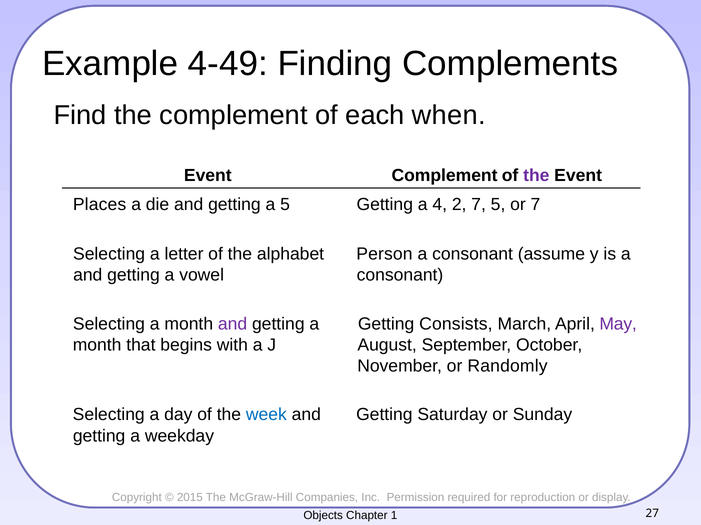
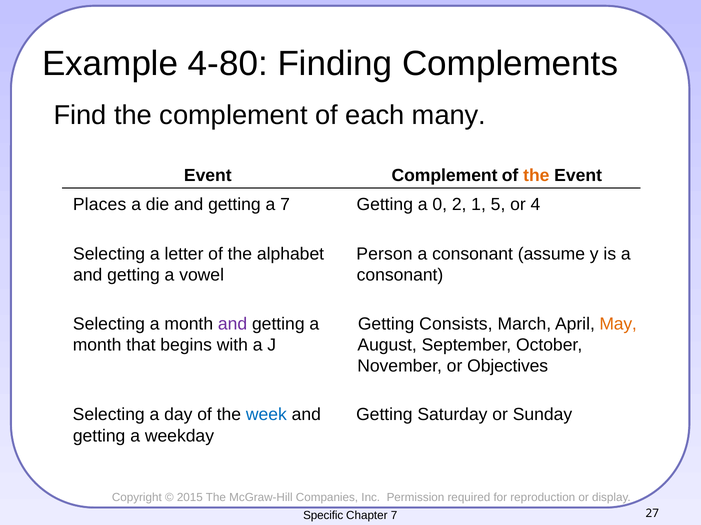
4-49: 4-49 -> 4-80
when: when -> many
the at (536, 176) colour: purple -> orange
a 5: 5 -> 7
4: 4 -> 0
2 7: 7 -> 1
or 7: 7 -> 4
May colour: purple -> orange
Randomly: Randomly -> Objectives
Objects: Objects -> Specific
Chapter 1: 1 -> 7
